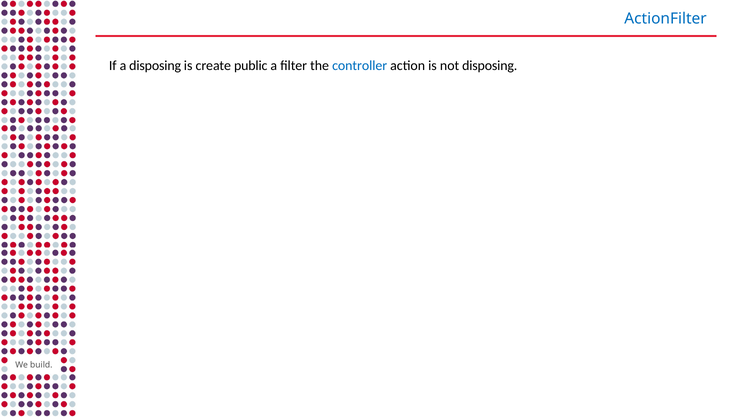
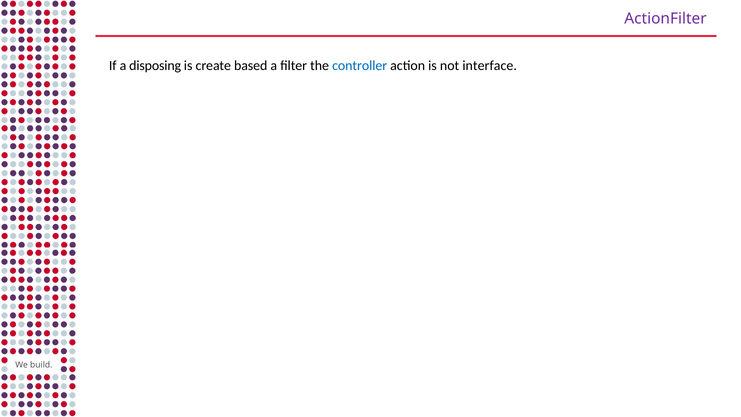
ActionFilter colour: blue -> purple
public: public -> based
not disposing: disposing -> interface
